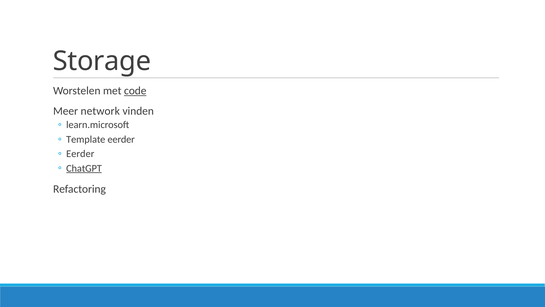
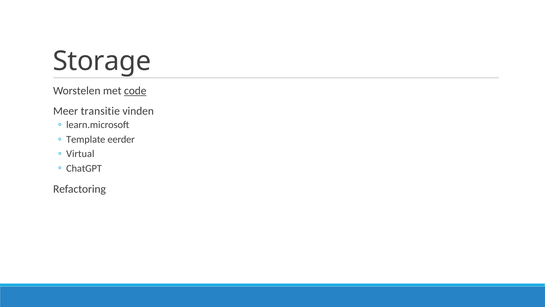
network: network -> transitie
Eerder at (80, 154): Eerder -> Virtual
ChatGPT underline: present -> none
